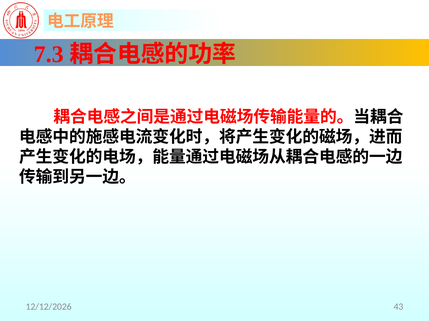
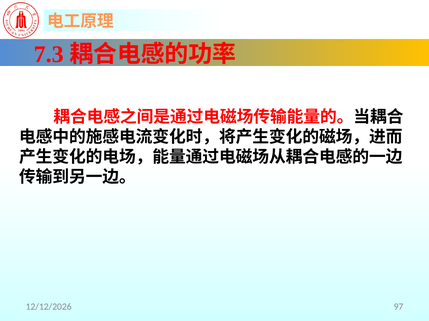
43: 43 -> 97
